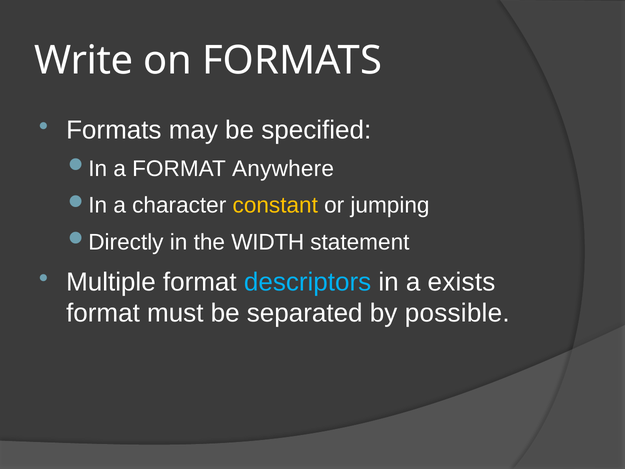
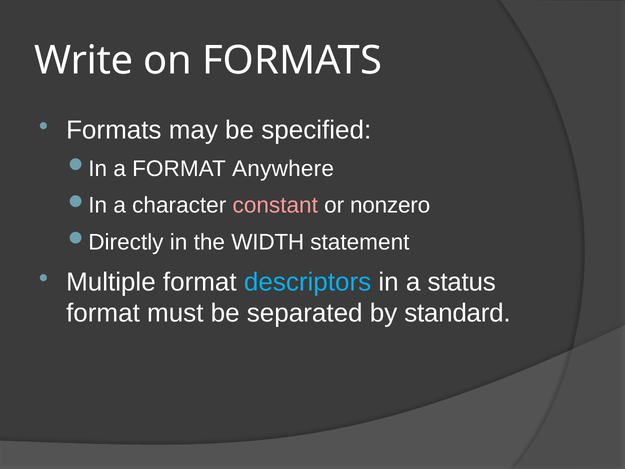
constant colour: yellow -> pink
jumping: jumping -> nonzero
exists: exists -> status
possible: possible -> standard
